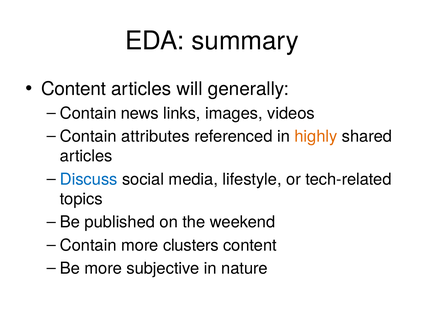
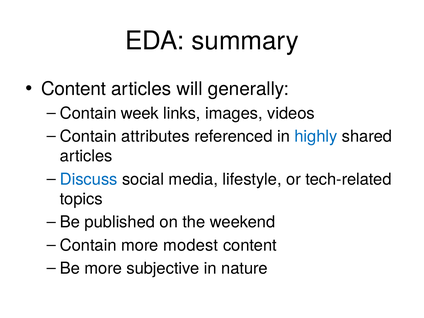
news: news -> week
highly colour: orange -> blue
clusters: clusters -> modest
